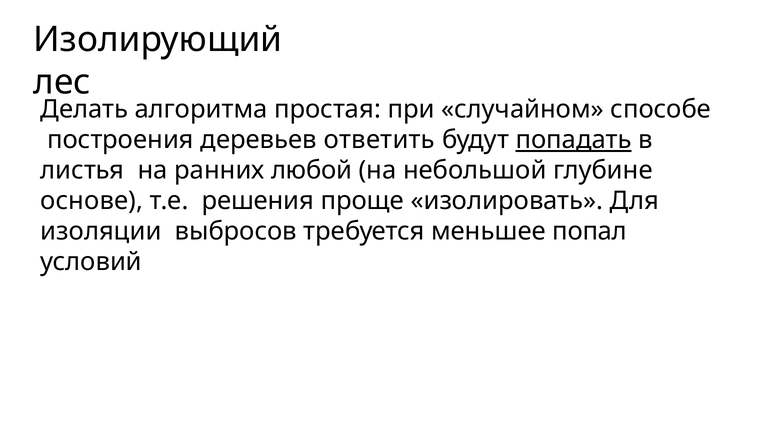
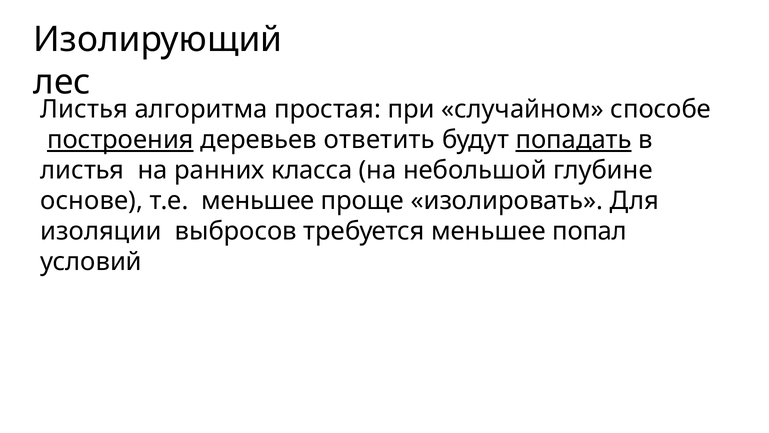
Делать at (84, 109): Делать -> Листья
построения underline: none -> present
любой: любой -> класса
т.е решения: решения -> меньшее
